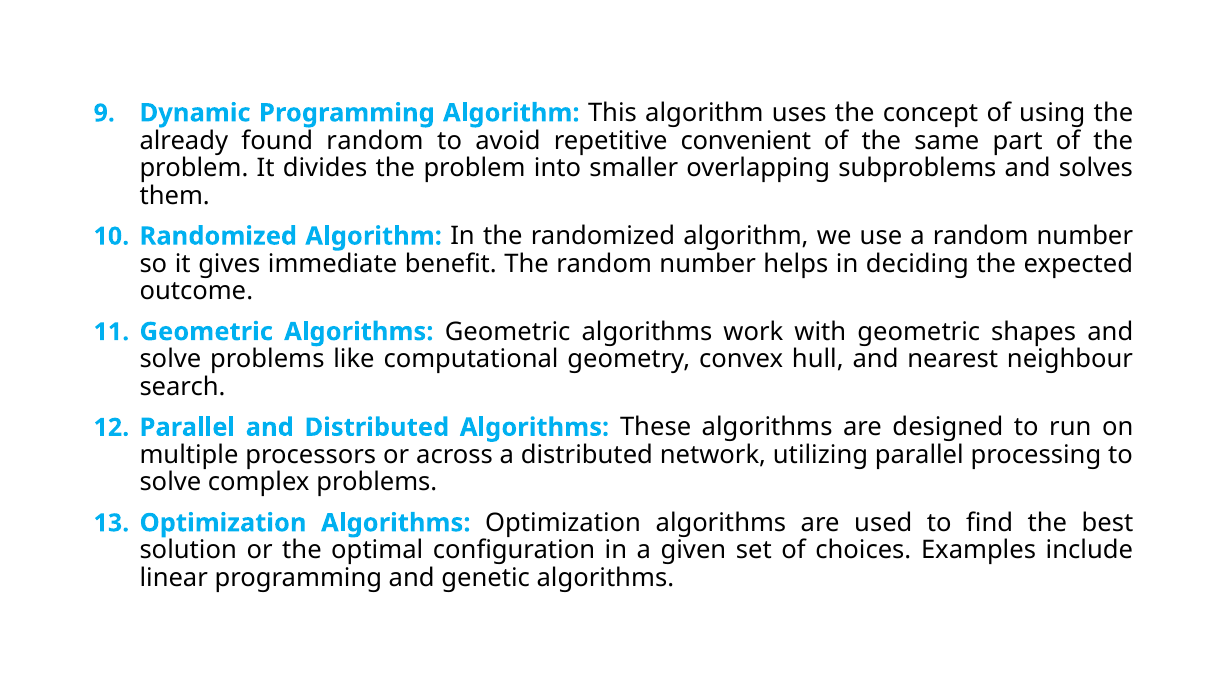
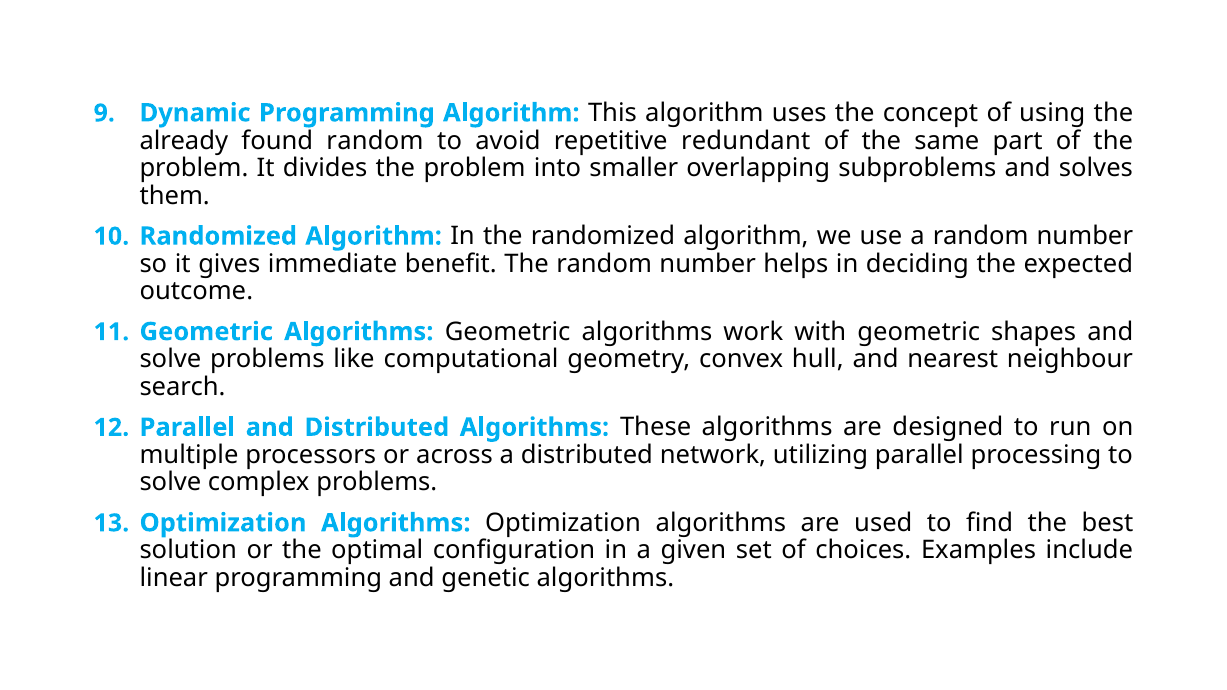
convenient: convenient -> redundant
